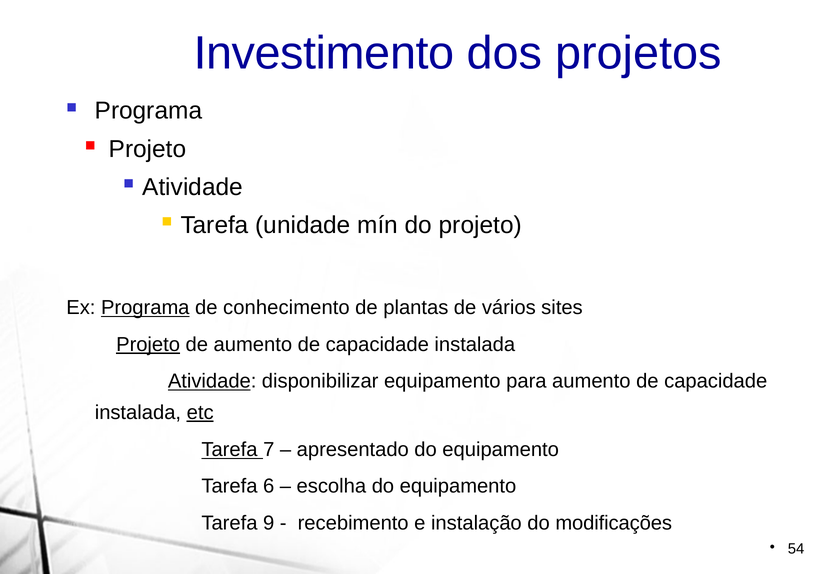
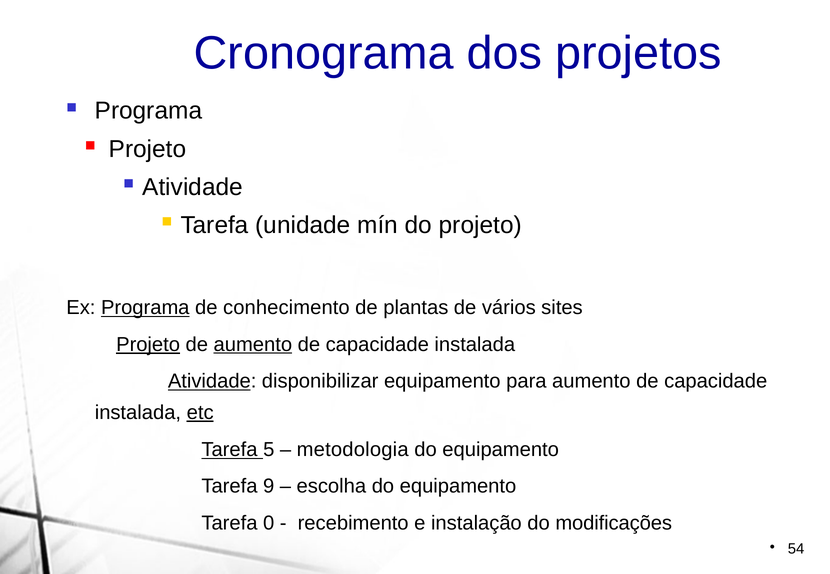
Investimento: Investimento -> Cronograma
aumento at (253, 345) underline: none -> present
7: 7 -> 5
apresentado: apresentado -> metodologia
6: 6 -> 9
9: 9 -> 0
